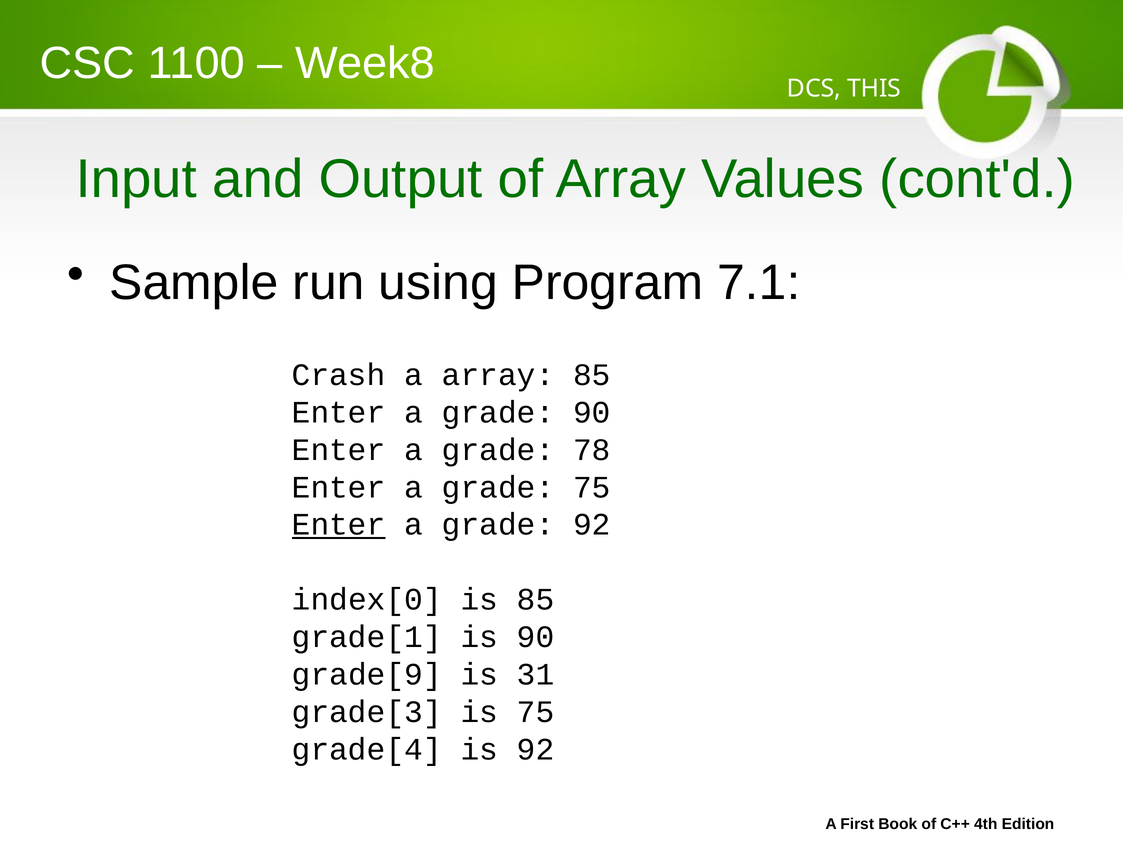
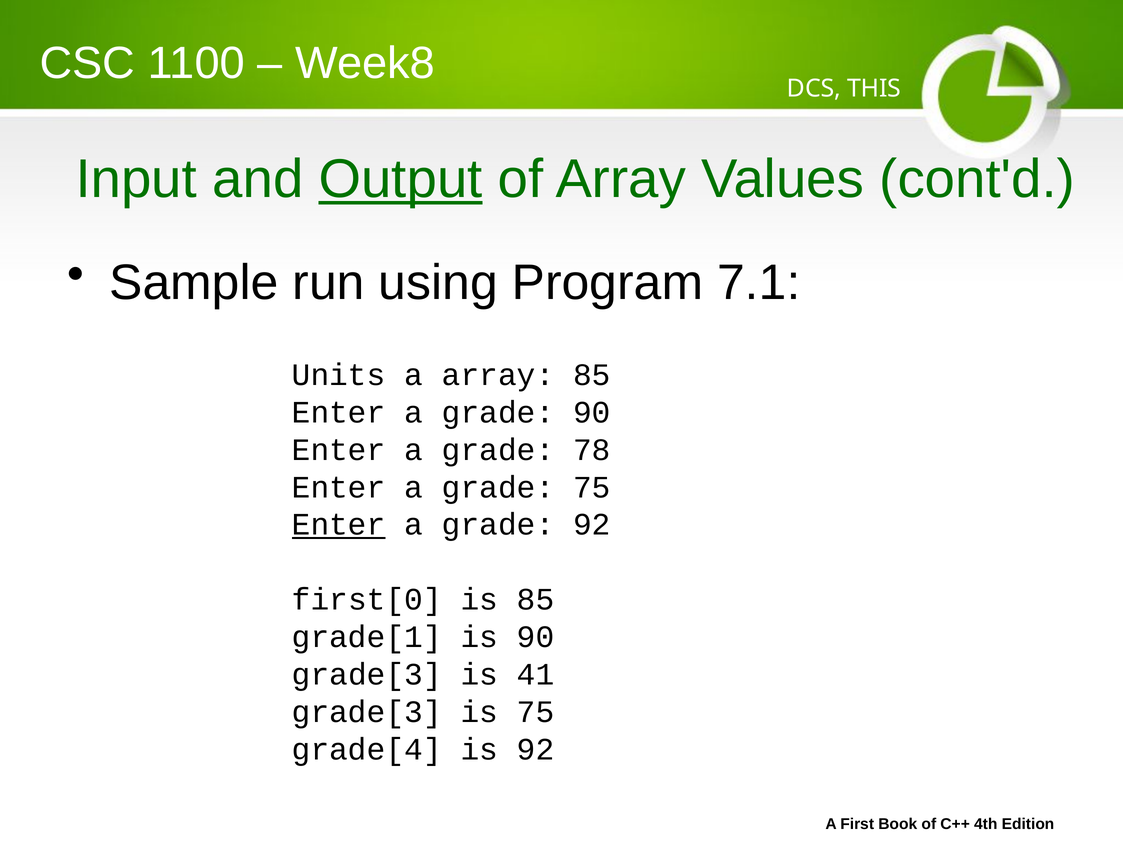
Output underline: none -> present
Crash: Crash -> Units
index[0: index[0 -> first[0
grade[9 at (367, 675): grade[9 -> grade[3
31: 31 -> 41
